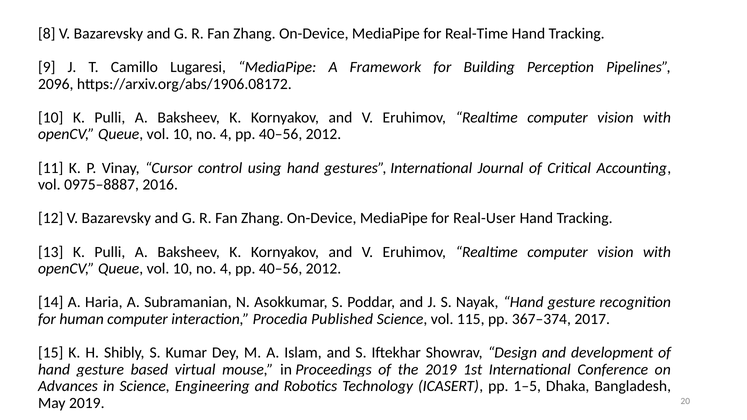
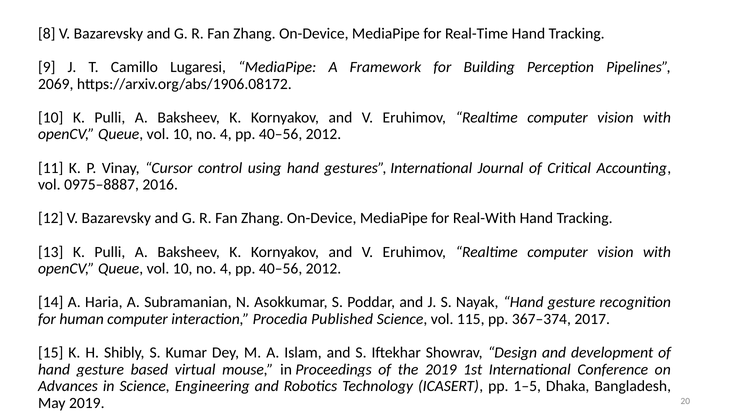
2096: 2096 -> 2069
Real-User: Real-User -> Real-With
